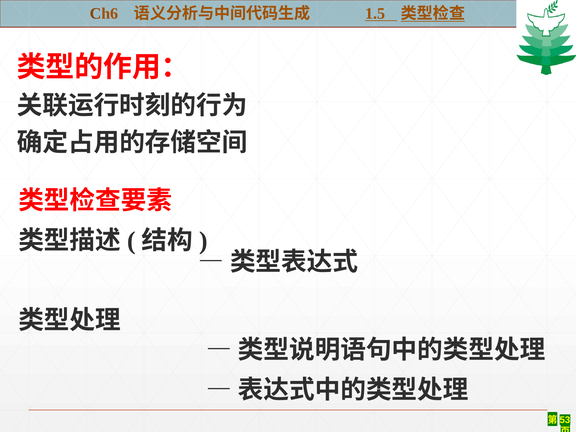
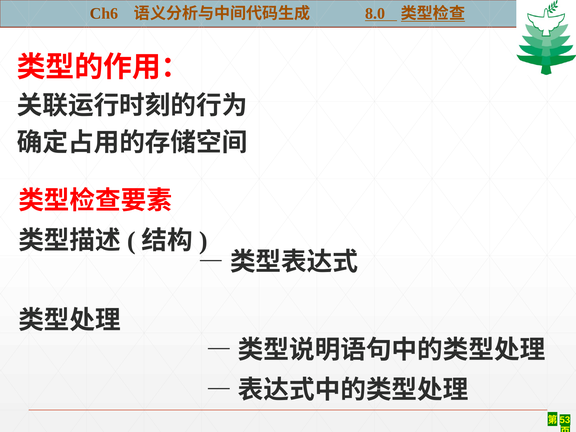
1.5: 1.5 -> 8.0
